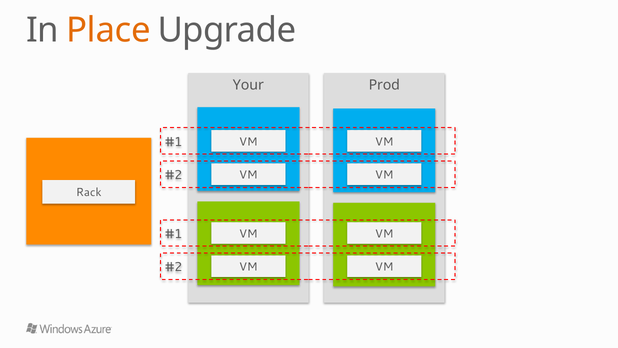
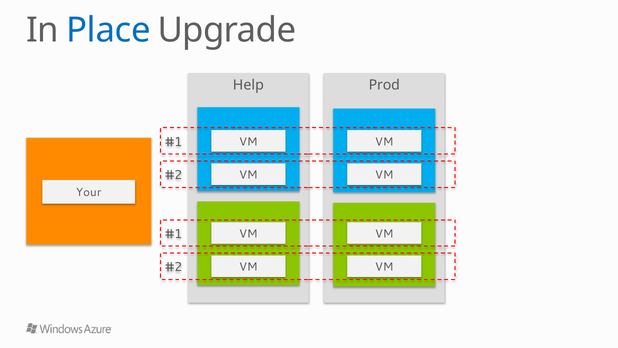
Place colour: orange -> blue
Your: Your -> Help
Rack: Rack -> Your
